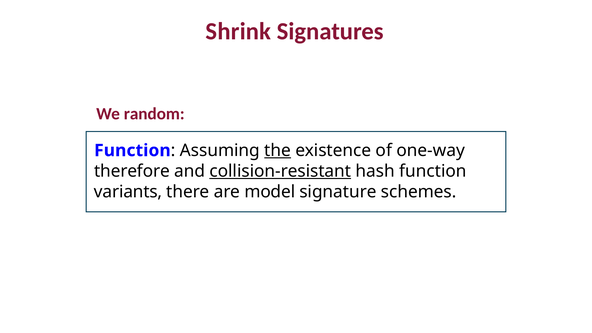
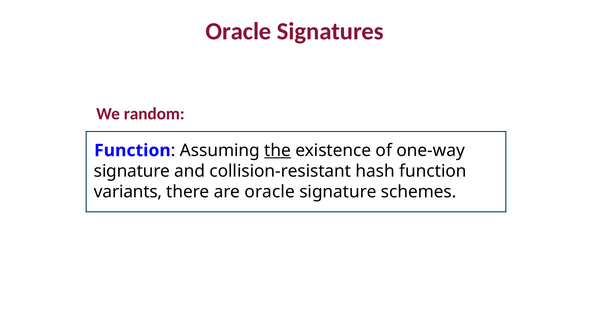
Shrink at (238, 31): Shrink -> Oracle
therefore at (132, 171): therefore -> signature
collision-resistant underline: present -> none
are model: model -> oracle
